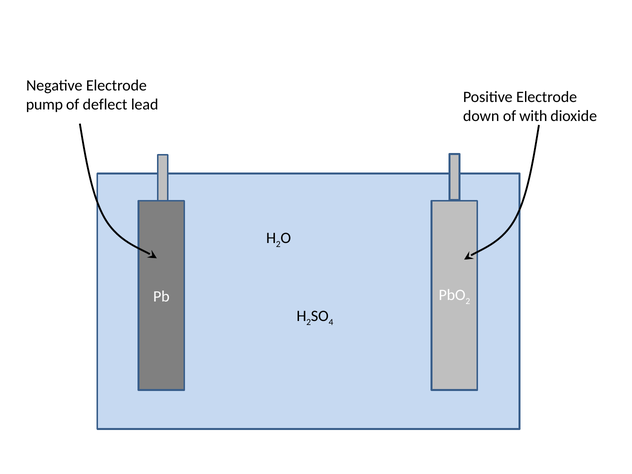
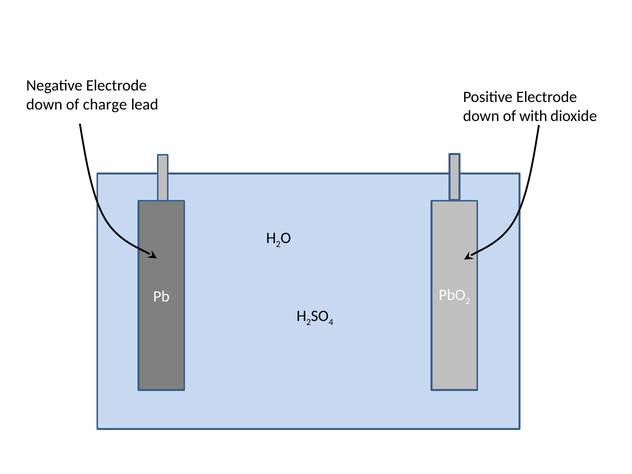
pump at (44, 105): pump -> down
deflect: deflect -> charge
